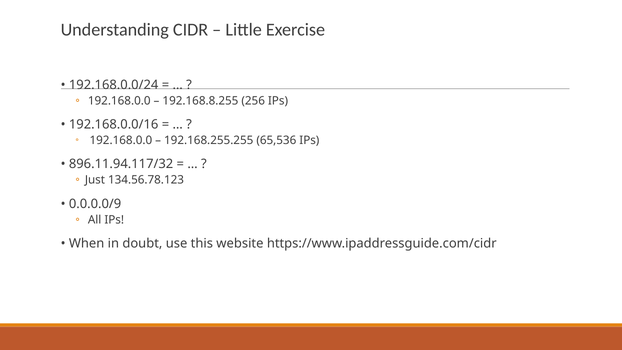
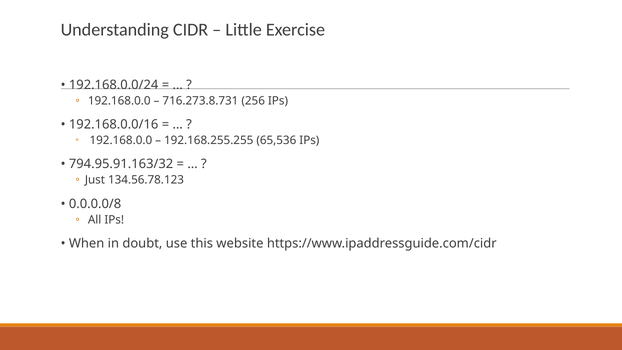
192.168.8.255: 192.168.8.255 -> 716.273.8.731
896.11.94.117/32: 896.11.94.117/32 -> 794.95.91.163/32
0.0.0.0/9: 0.0.0.0/9 -> 0.0.0.0/8
